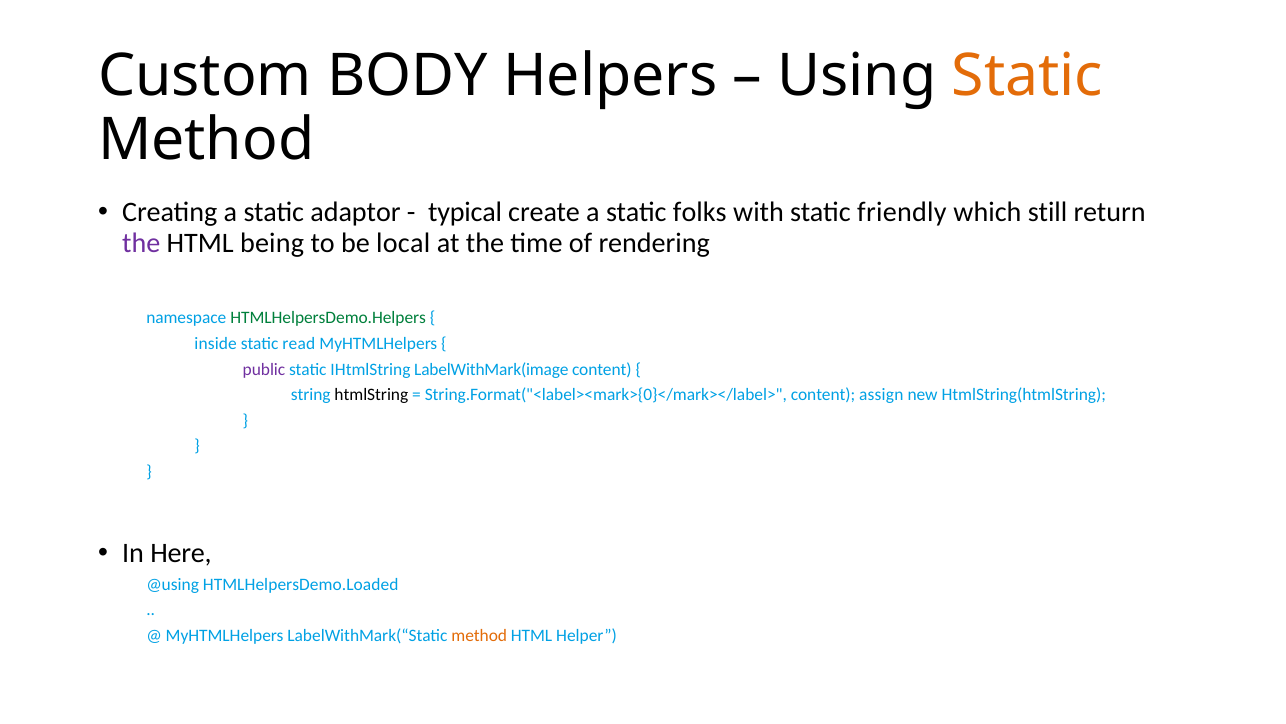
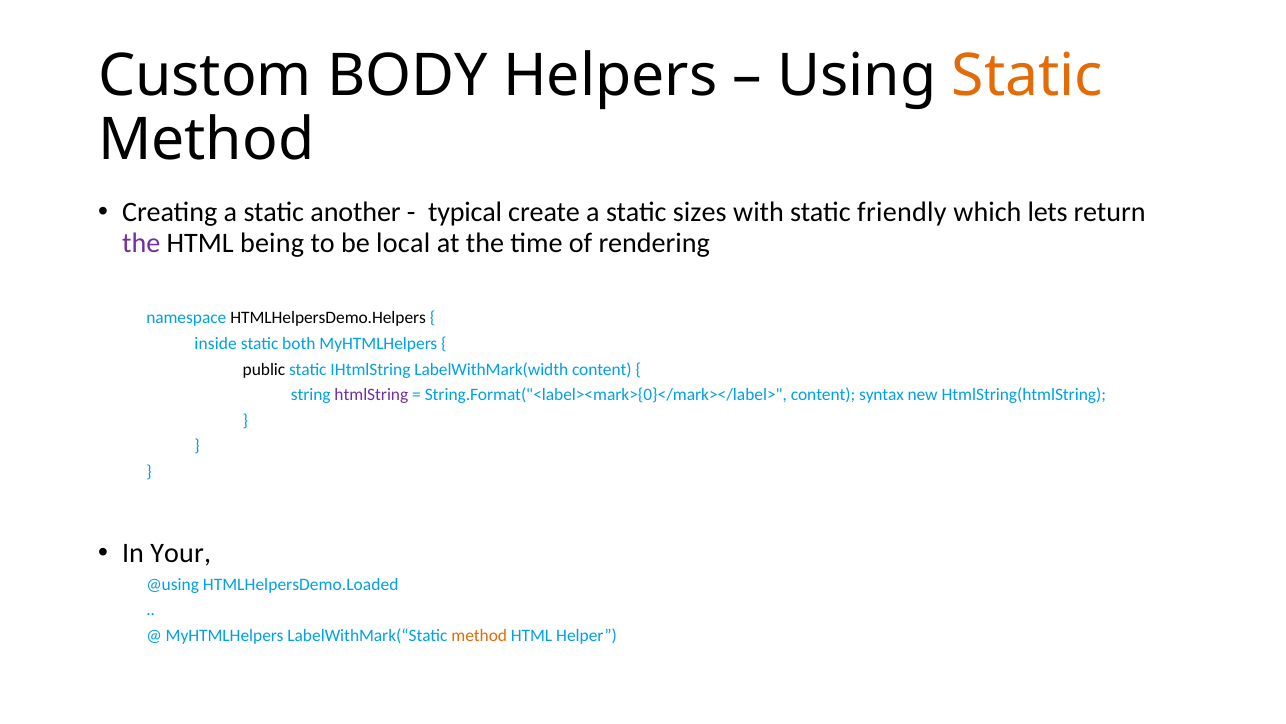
adaptor: adaptor -> another
folks: folks -> sizes
still: still -> lets
HTMLHelpersDemo.Helpers colour: green -> black
read: read -> both
public colour: purple -> black
LabelWithMark(image: LabelWithMark(image -> LabelWithMark(width
htmlString colour: black -> purple
assign: assign -> syntax
Here: Here -> Your
